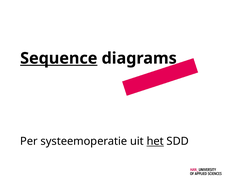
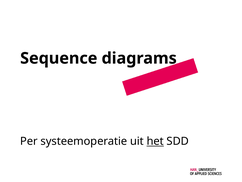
Sequence underline: present -> none
